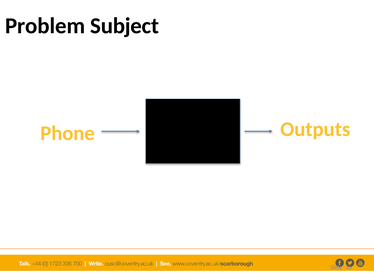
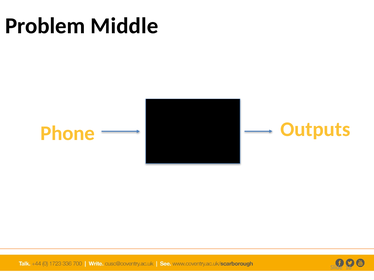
Subject: Subject -> Middle
